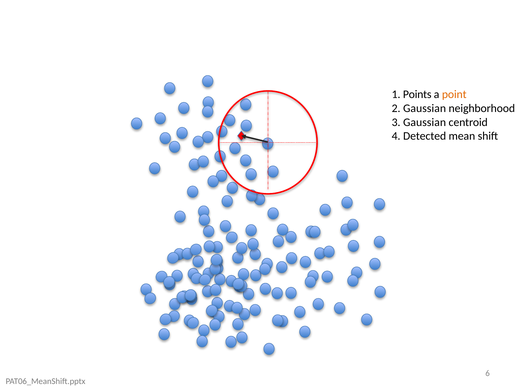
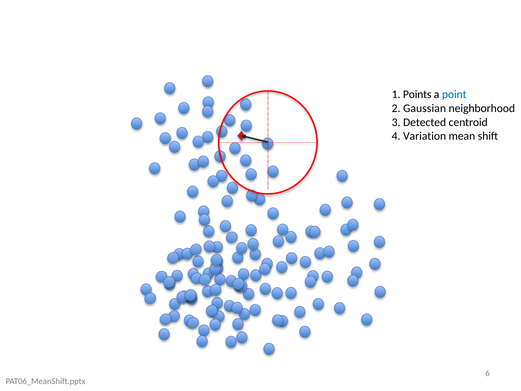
point colour: orange -> blue
3 Gaussian: Gaussian -> Detected
Detected: Detected -> Variation
